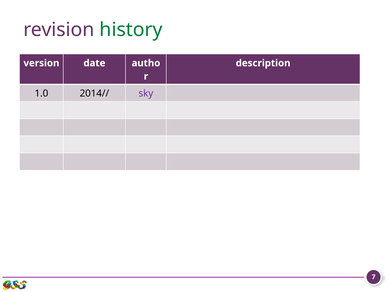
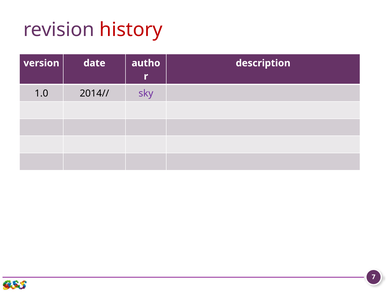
history colour: green -> red
